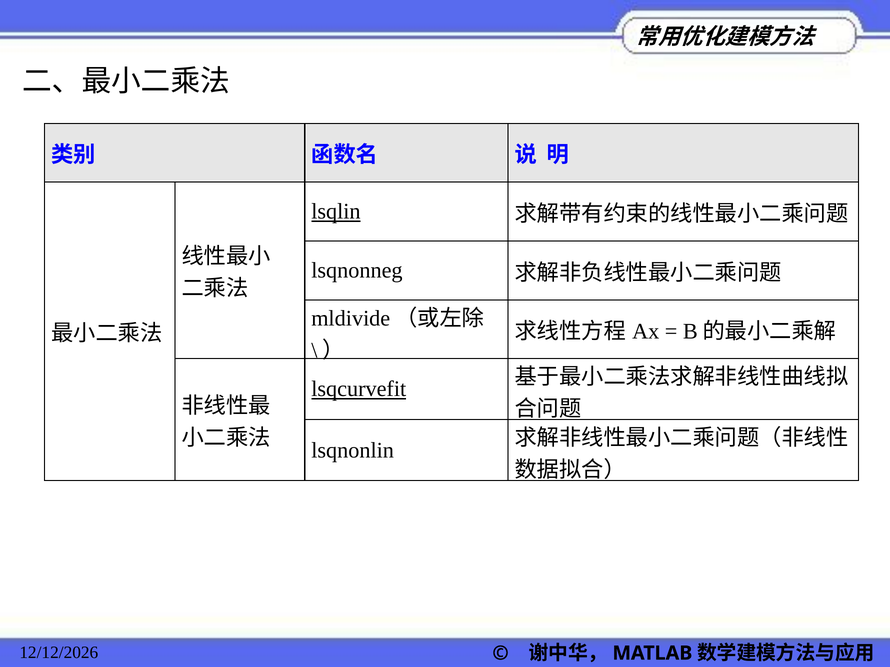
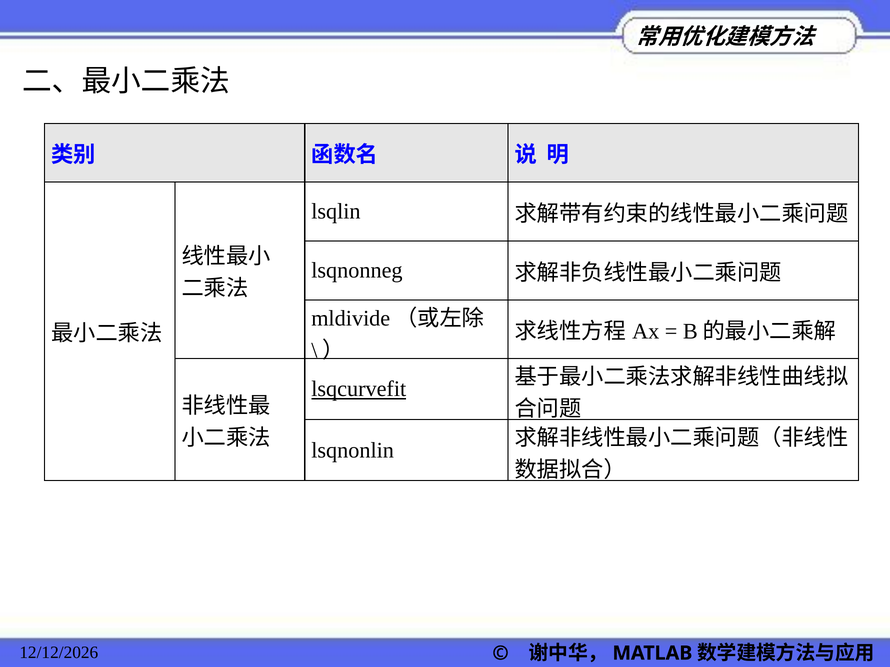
lsqlin underline: present -> none
